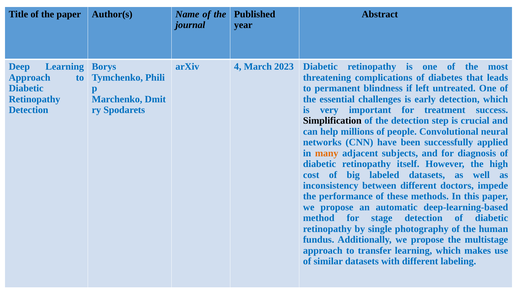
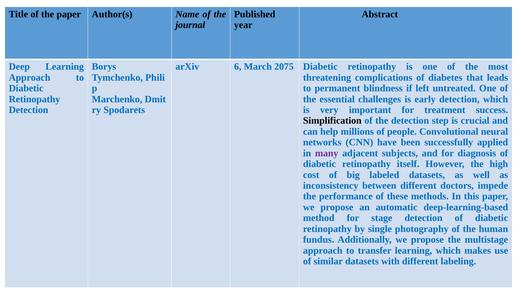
4: 4 -> 6
2023: 2023 -> 2075
many colour: orange -> purple
